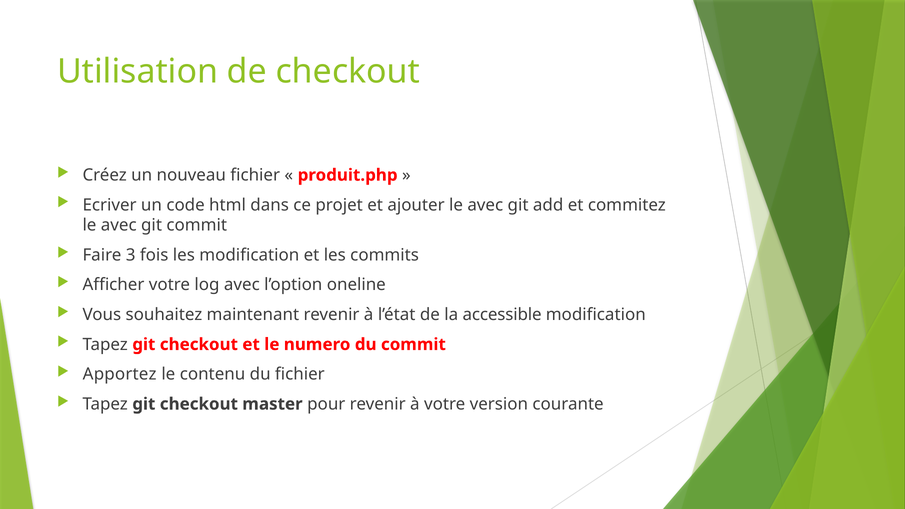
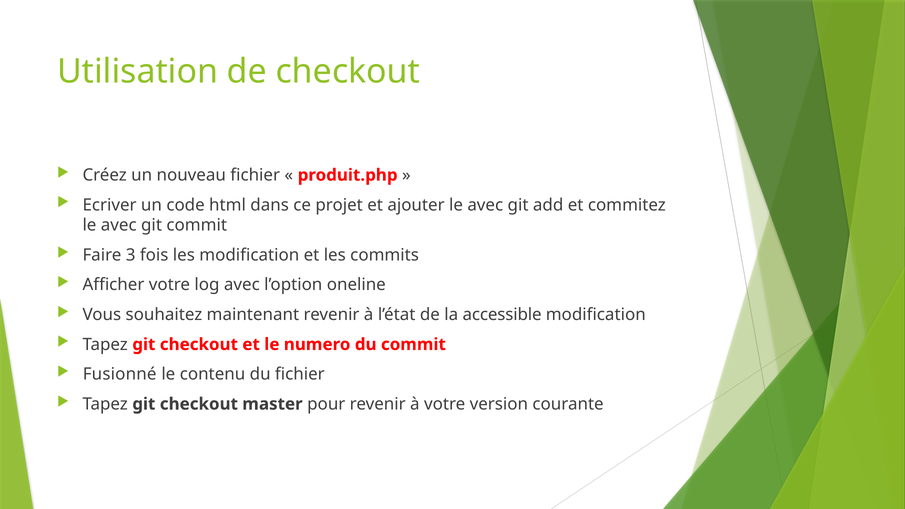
Apportez: Apportez -> Fusionné
